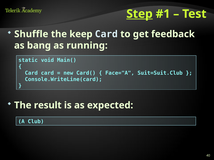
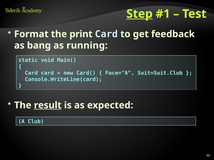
Shuffle: Shuffle -> Format
keep: keep -> print
result underline: none -> present
